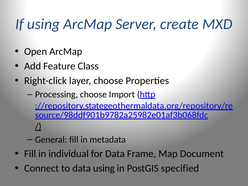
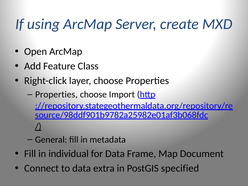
Processing at (56, 94): Processing -> Properties
data using: using -> extra
